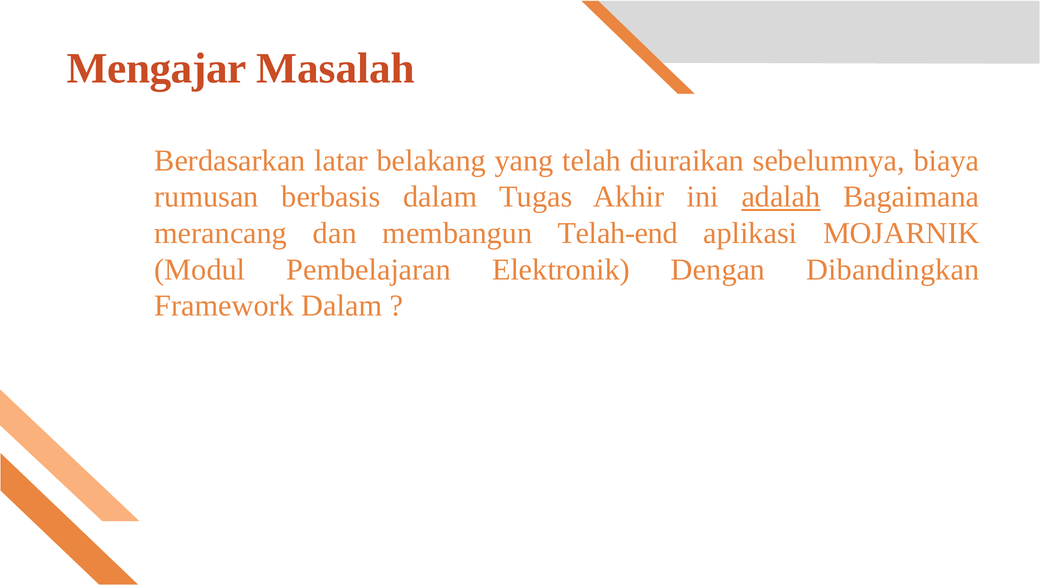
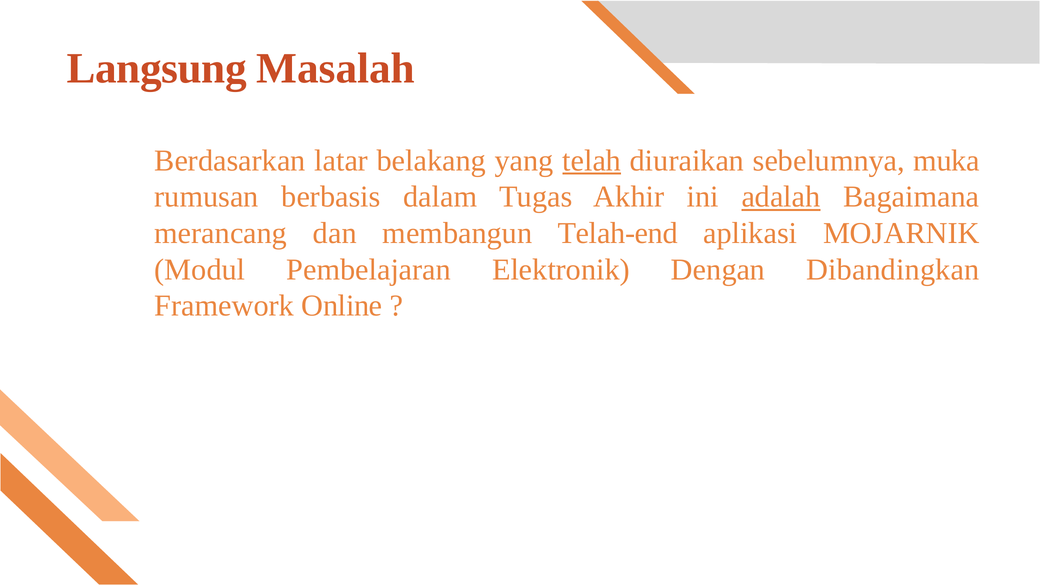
Mengajar: Mengajar -> Langsung
telah underline: none -> present
biaya: biaya -> muka
Framework Dalam: Dalam -> Online
